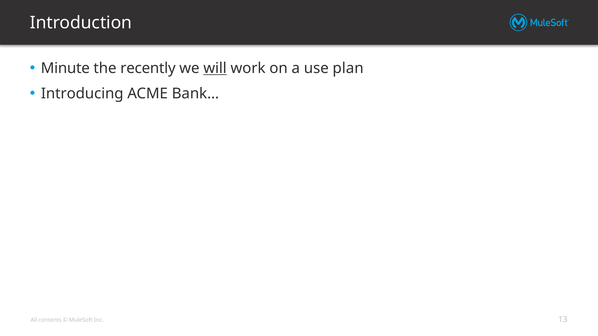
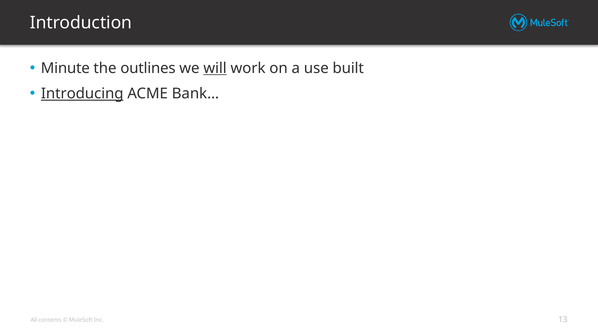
recently: recently -> outlines
plan: plan -> built
Introducing underline: none -> present
